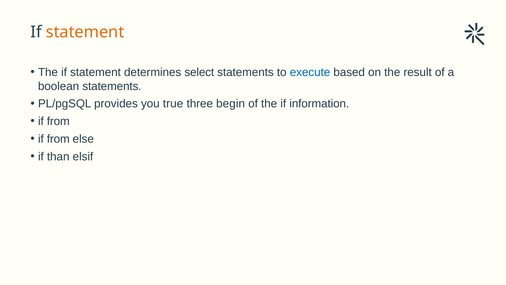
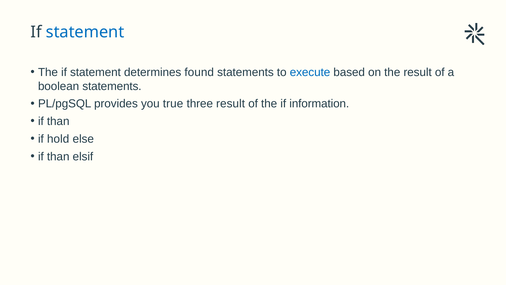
statement at (85, 32) colour: orange -> blue
select: select -> found
three begin: begin -> result
from at (58, 121): from -> than
from at (58, 139): from -> hold
